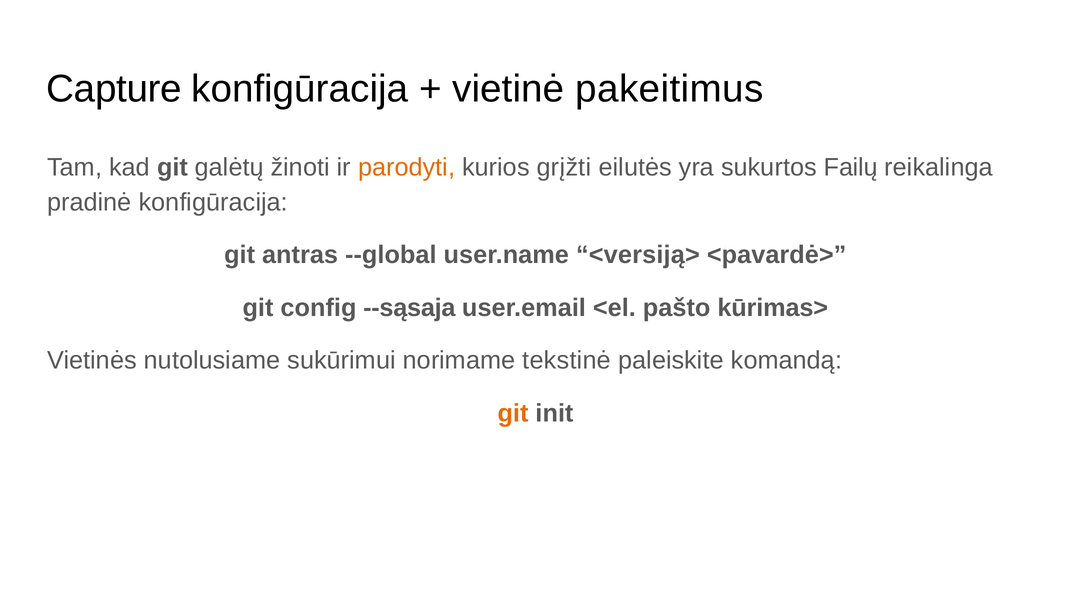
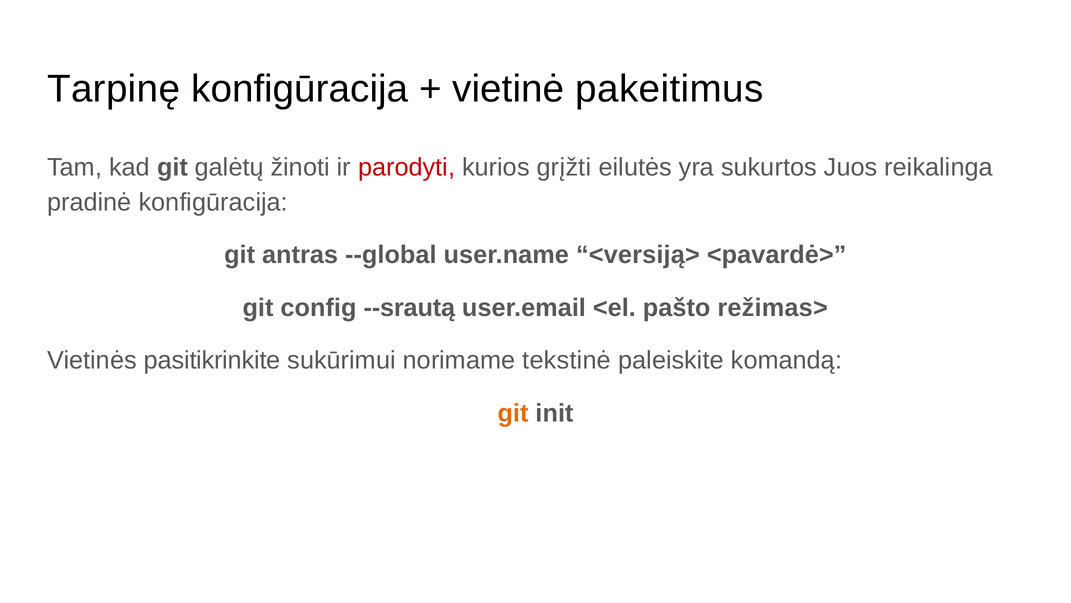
Capture: Capture -> Tarpinę
parodyti colour: orange -> red
Failų: Failų -> Juos
--sąsaja: --sąsaja -> --srautą
kūrimas>: kūrimas> -> režimas>
nutolusiame: nutolusiame -> pasitikrinkite
